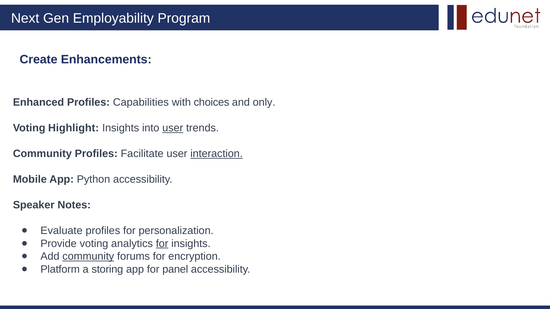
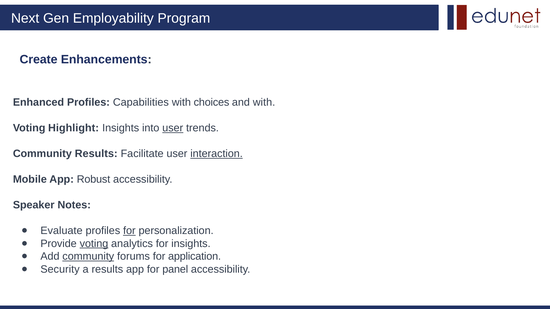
and only: only -> with
Community Profiles: Profiles -> Results
Python: Python -> Robust
for at (129, 231) underline: none -> present
voting at (94, 244) underline: none -> present
for at (162, 244) underline: present -> none
encryption: encryption -> application
Platform: Platform -> Security
a storing: storing -> results
